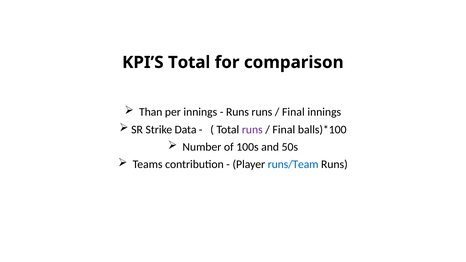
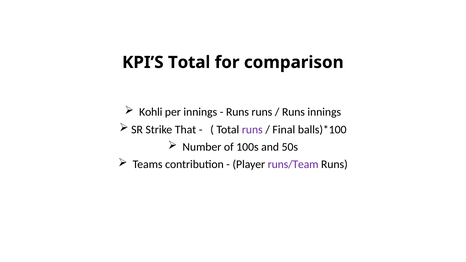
Than: Than -> Kohli
Final at (293, 112): Final -> Runs
Data: Data -> That
runs/Team colour: blue -> purple
